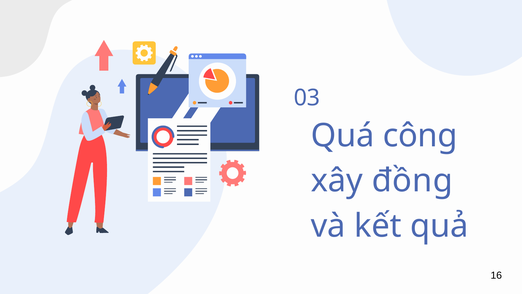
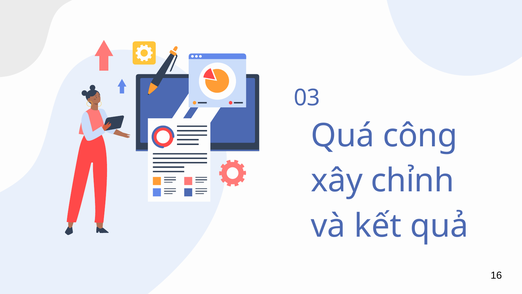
đồng: đồng -> chỉnh
